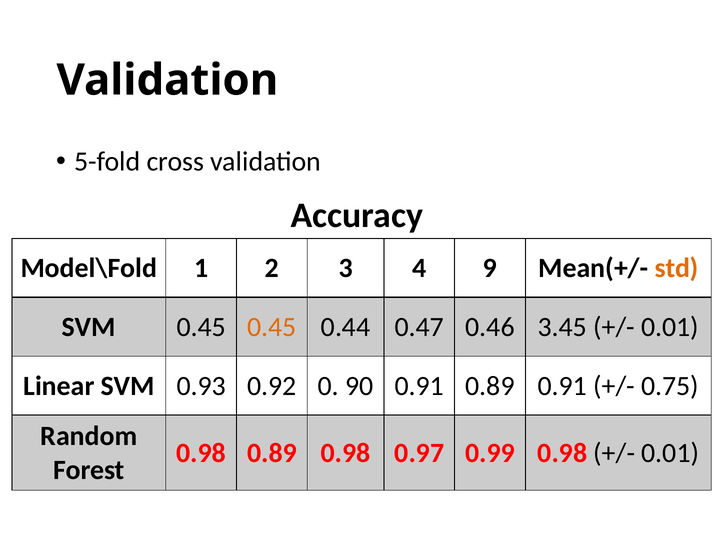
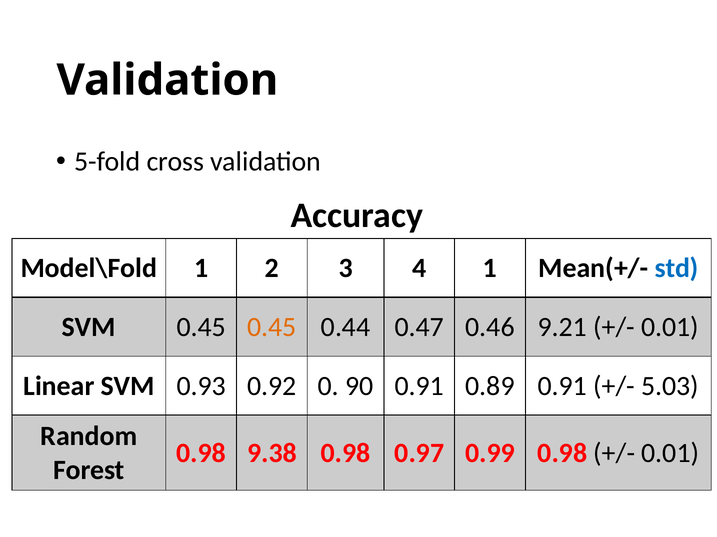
4 9: 9 -> 1
std colour: orange -> blue
3.45: 3.45 -> 9.21
0.75: 0.75 -> 5.03
0.98 0.89: 0.89 -> 9.38
